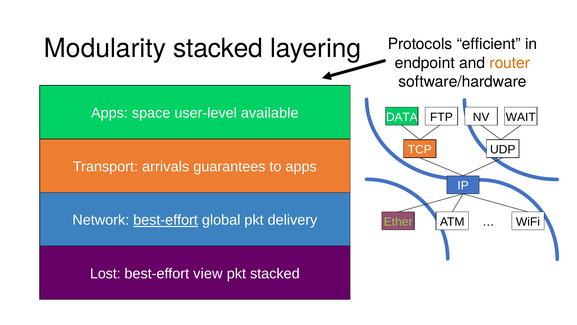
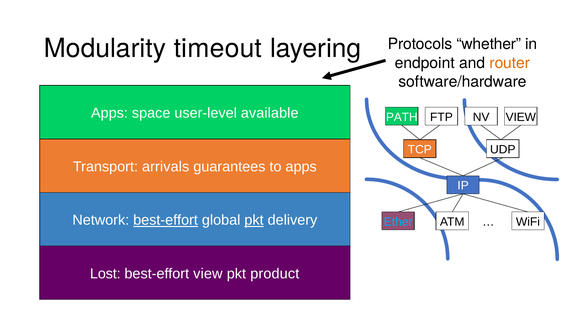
efficient: efficient -> whether
Modularity stacked: stacked -> timeout
DATA: DATA -> PATH
FTP WAIT: WAIT -> VIEW
pkt at (254, 220) underline: none -> present
Ether colour: light green -> light blue
pkt stacked: stacked -> product
